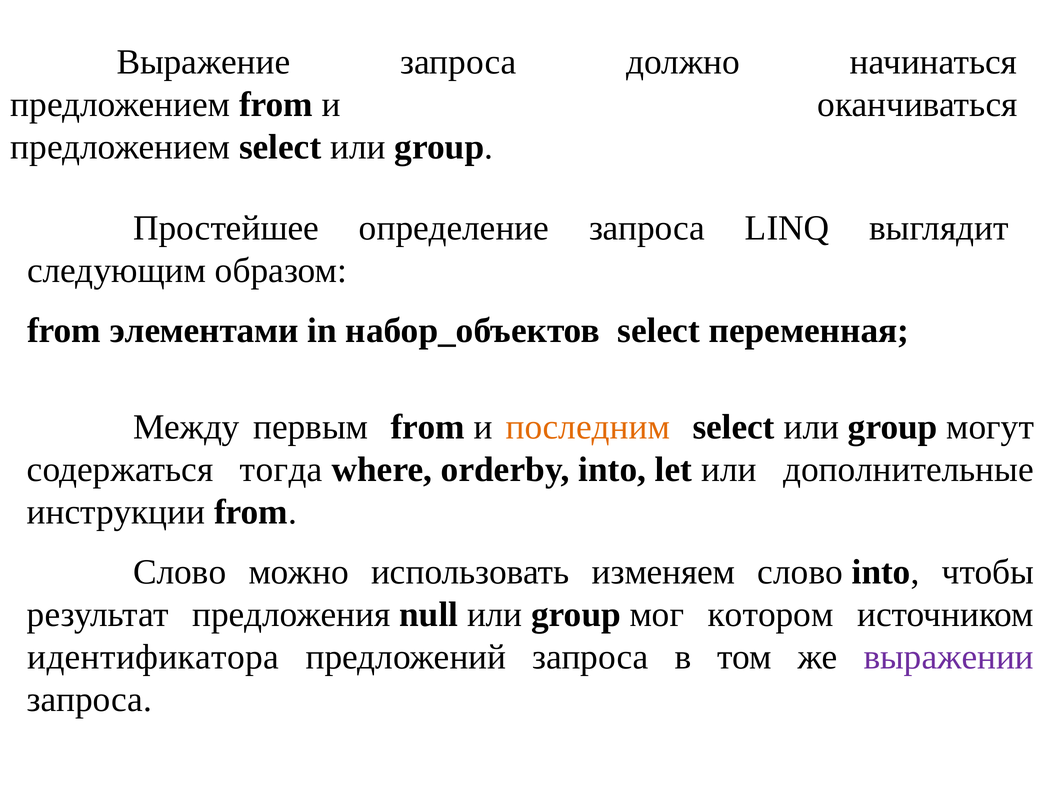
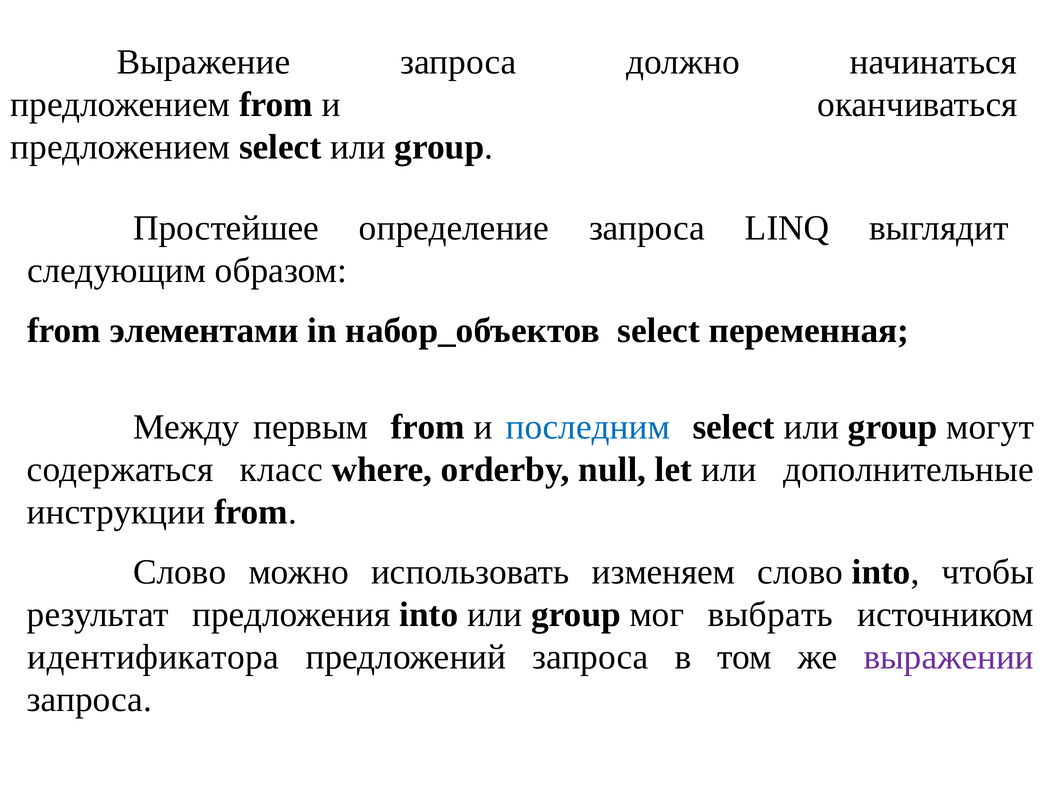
последним colour: orange -> blue
тогда: тогда -> класс
orderby into: into -> null
предложения null: null -> into
котором: котором -> выбрать
